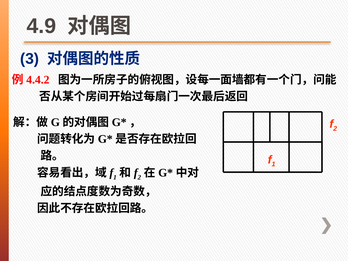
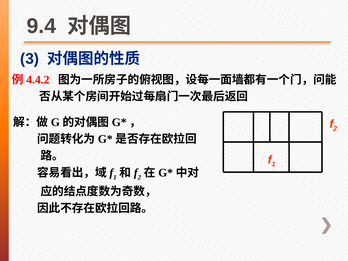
4.9: 4.9 -> 9.4
